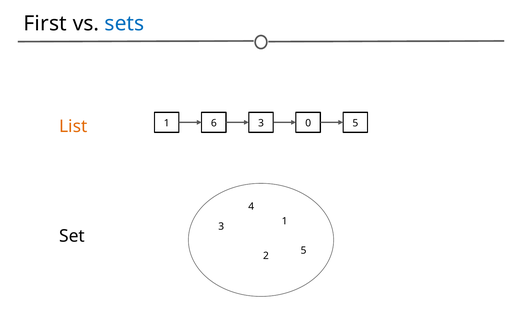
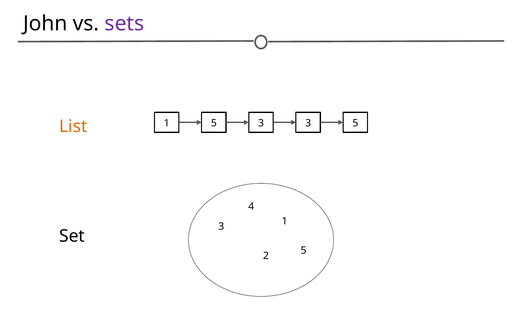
First: First -> John
sets colour: blue -> purple
1 6: 6 -> 5
3 0: 0 -> 3
